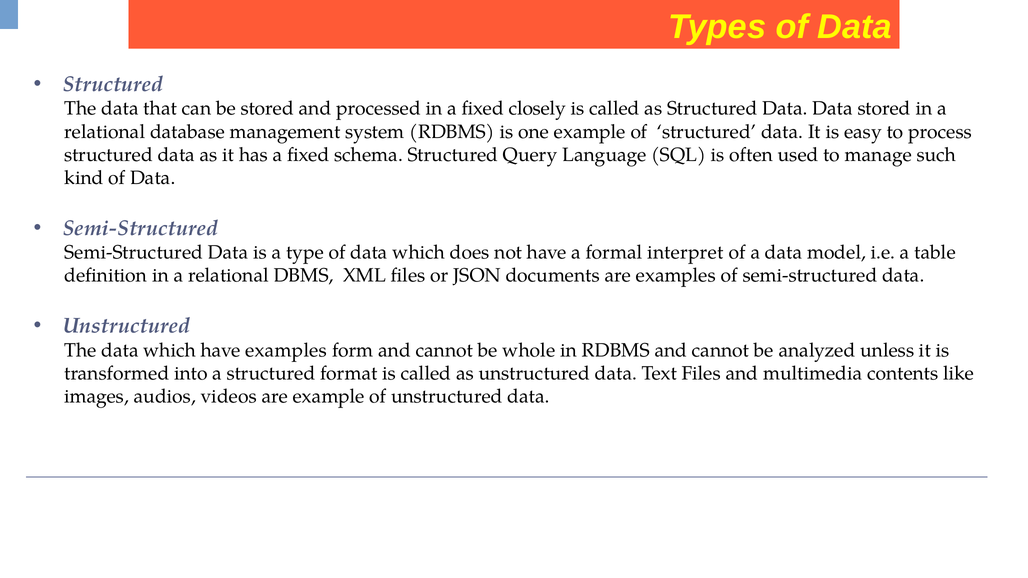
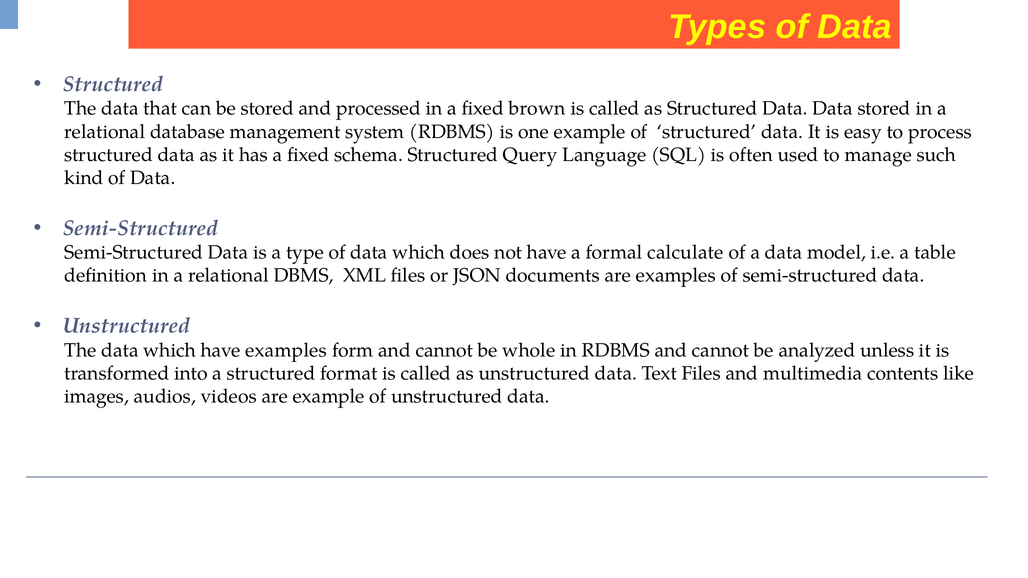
closely: closely -> brown
interpret: interpret -> calculate
